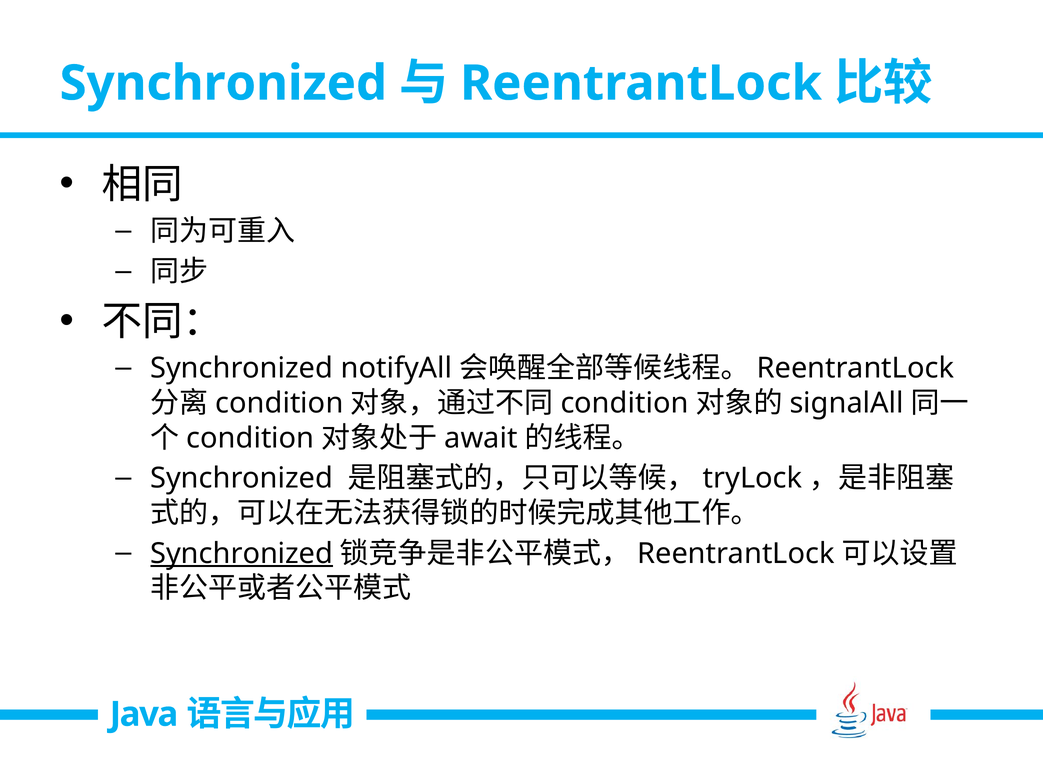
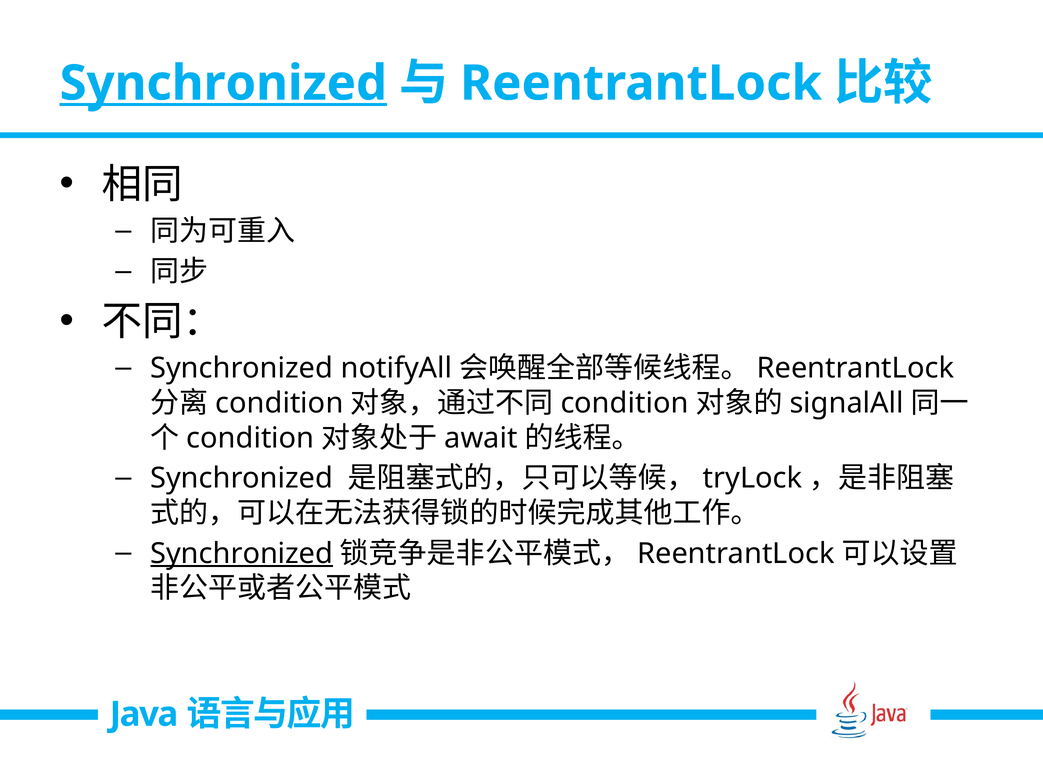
Synchronized at (223, 83) underline: none -> present
